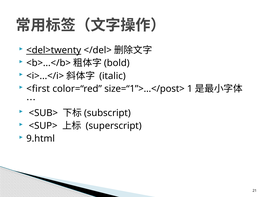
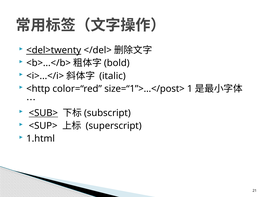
<first: <first -> <http
<SUB> underline: none -> present
9.html: 9.html -> 1.html
